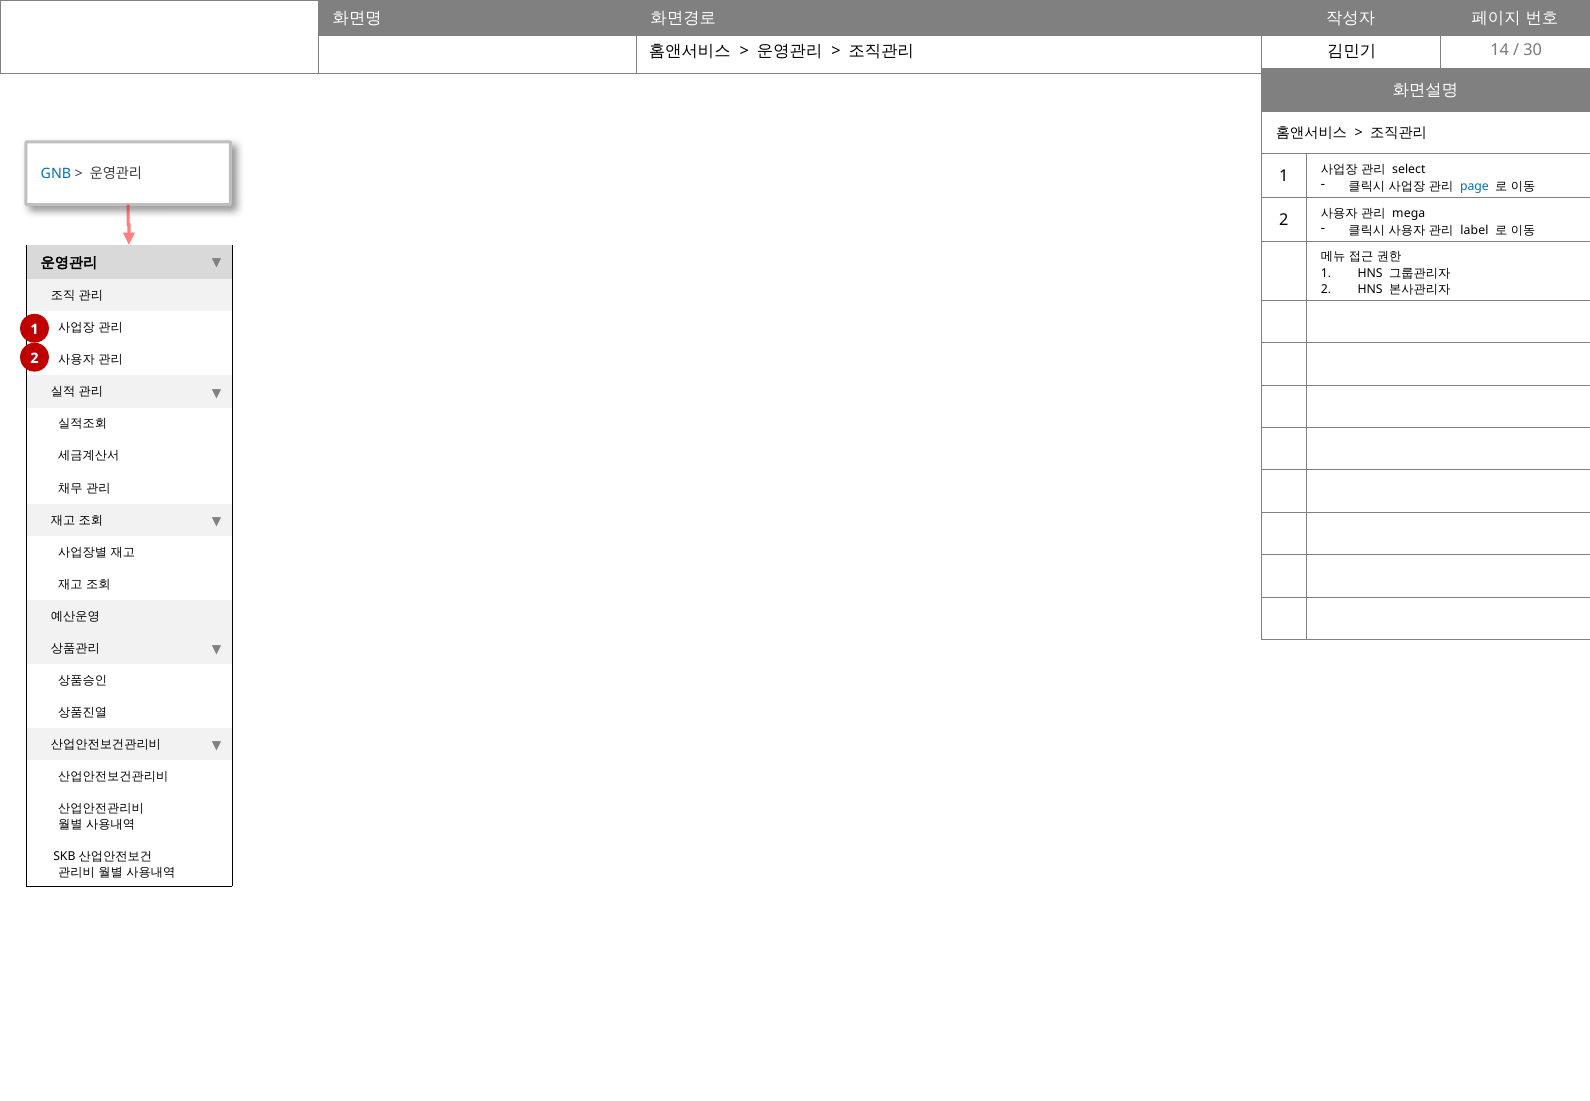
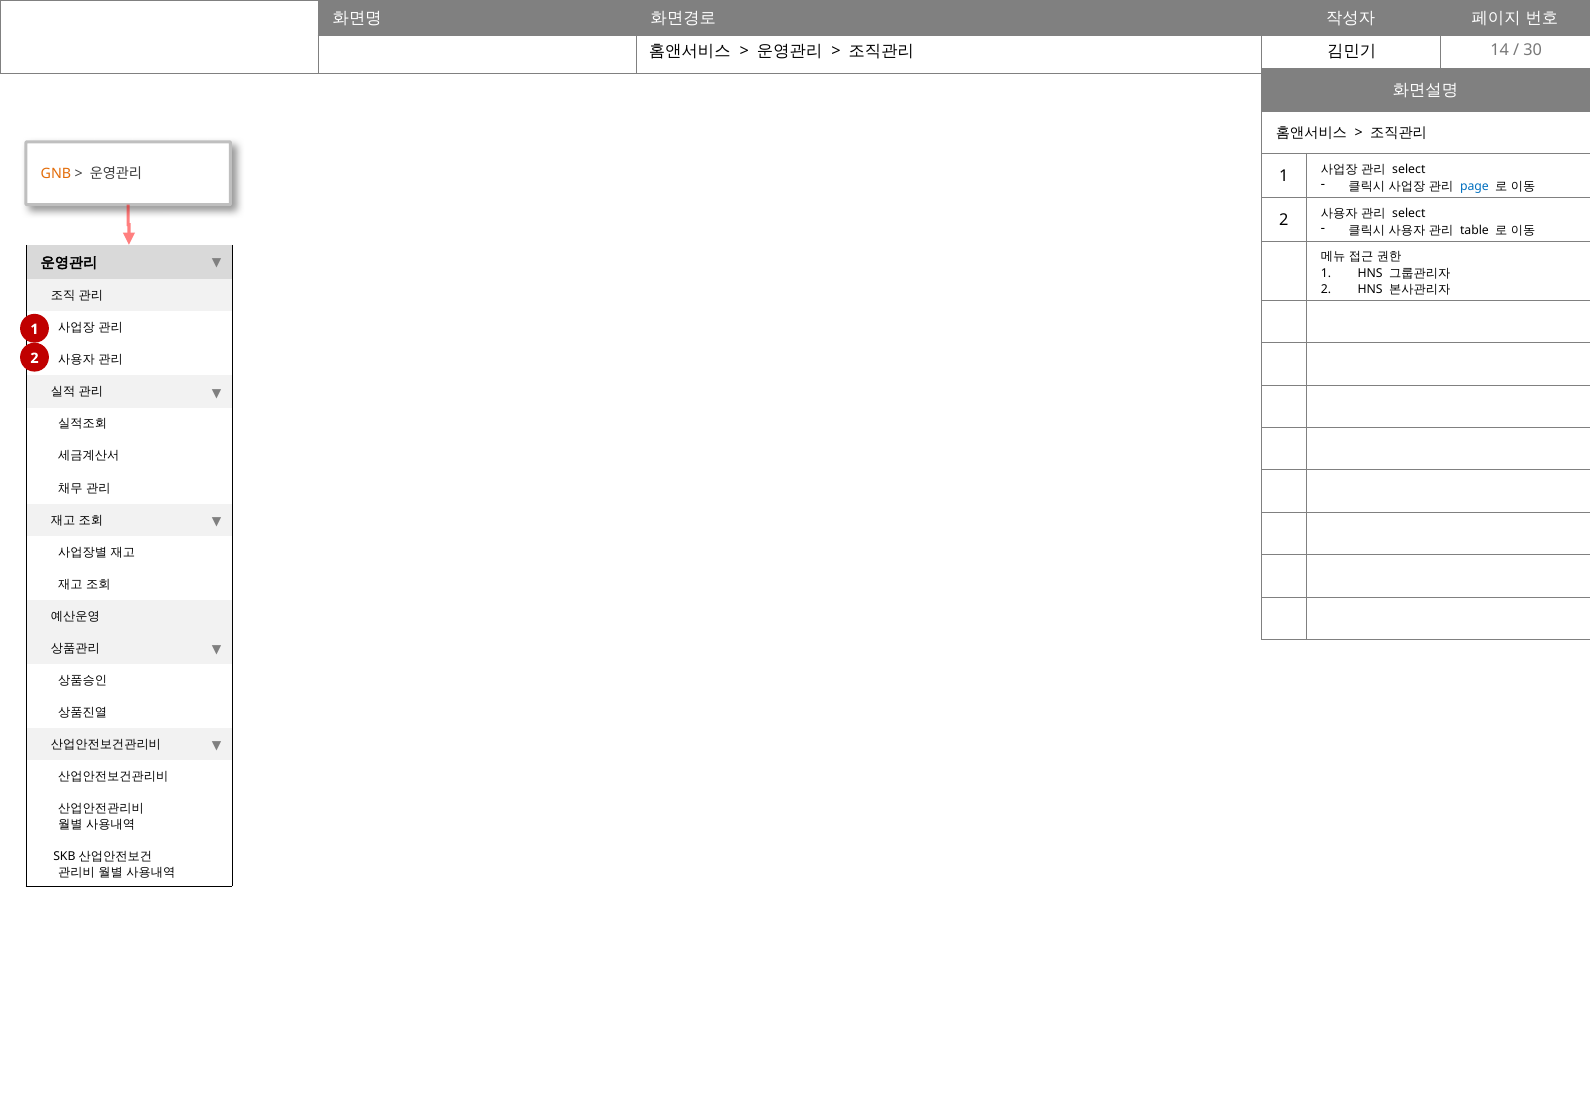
GNB colour: blue -> orange
mega at (1409, 213): mega -> select
label: label -> table
